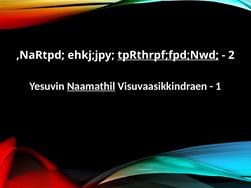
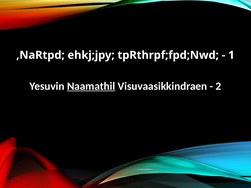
tpRthrpf;fpd;Nwd underline: present -> none
2: 2 -> 1
1: 1 -> 2
